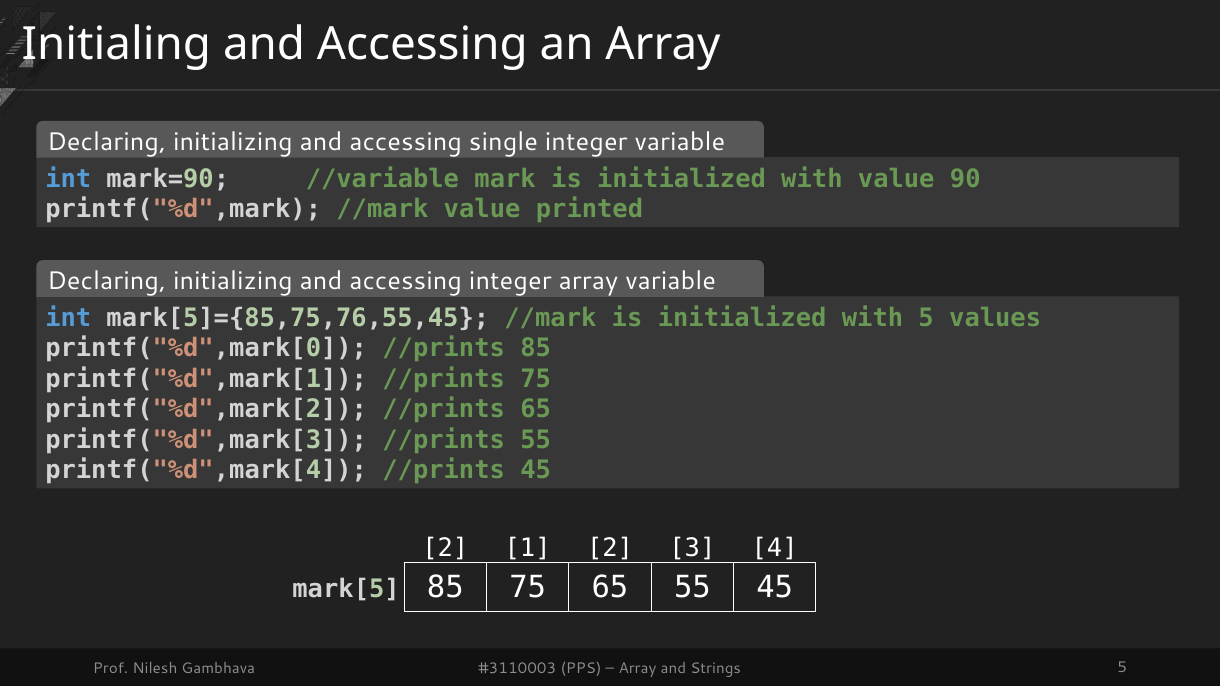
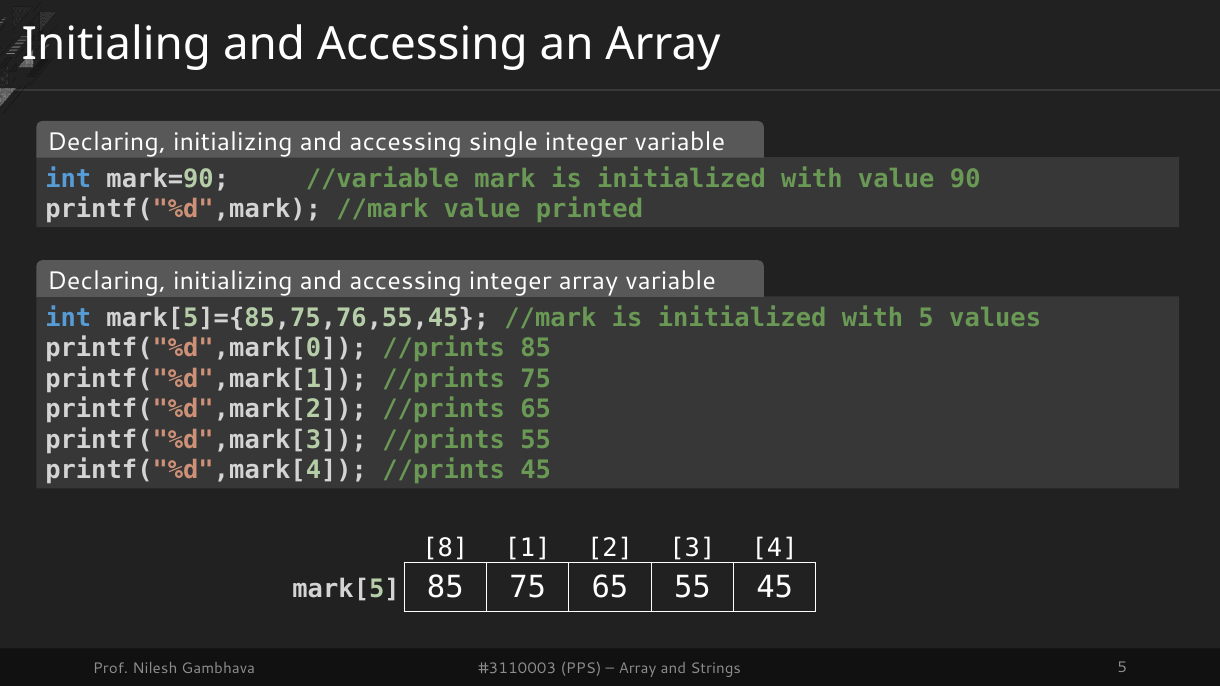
2 at (445, 548): 2 -> 8
